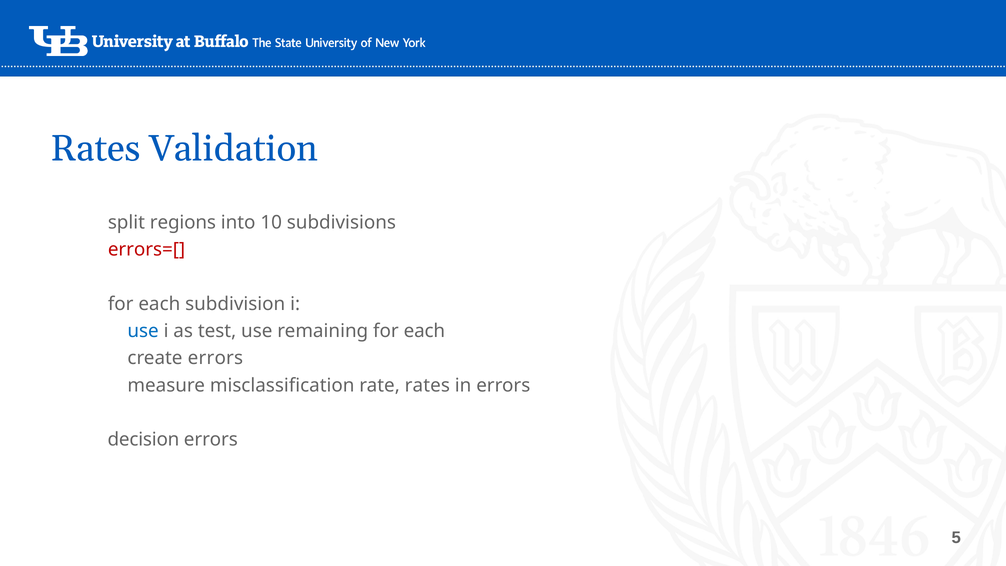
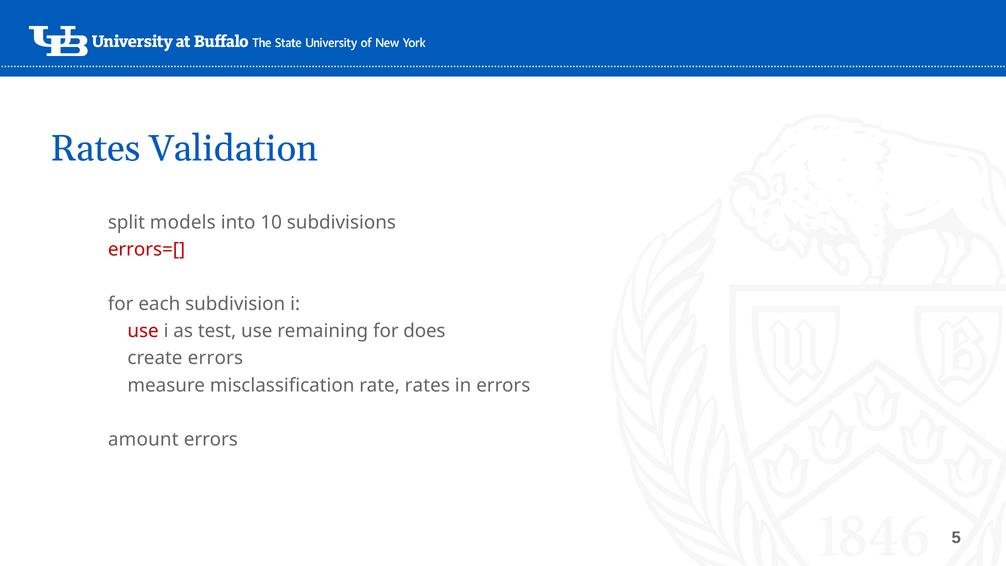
regions: regions -> models
use at (143, 331) colour: blue -> red
remaining for each: each -> does
decision: decision -> amount
